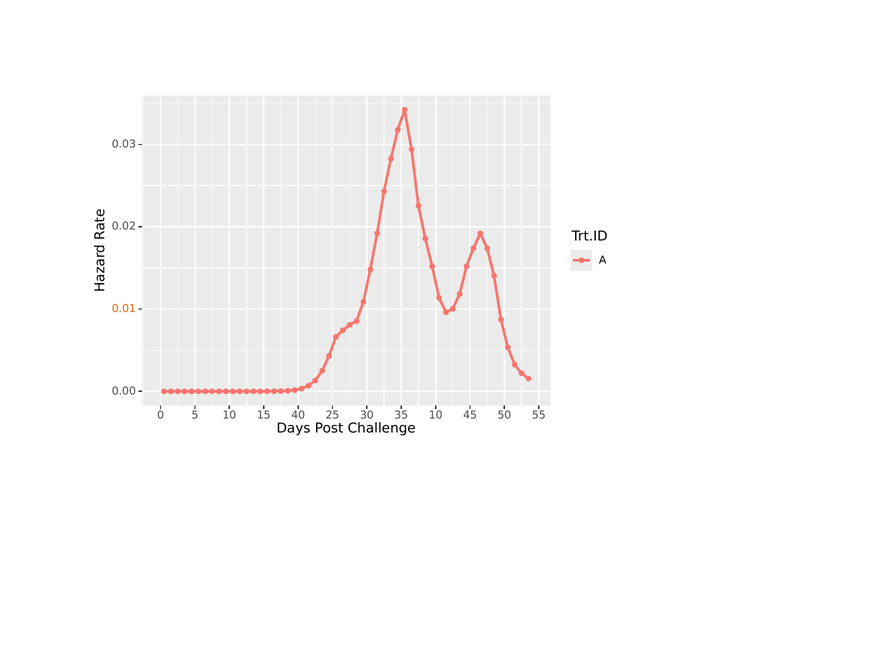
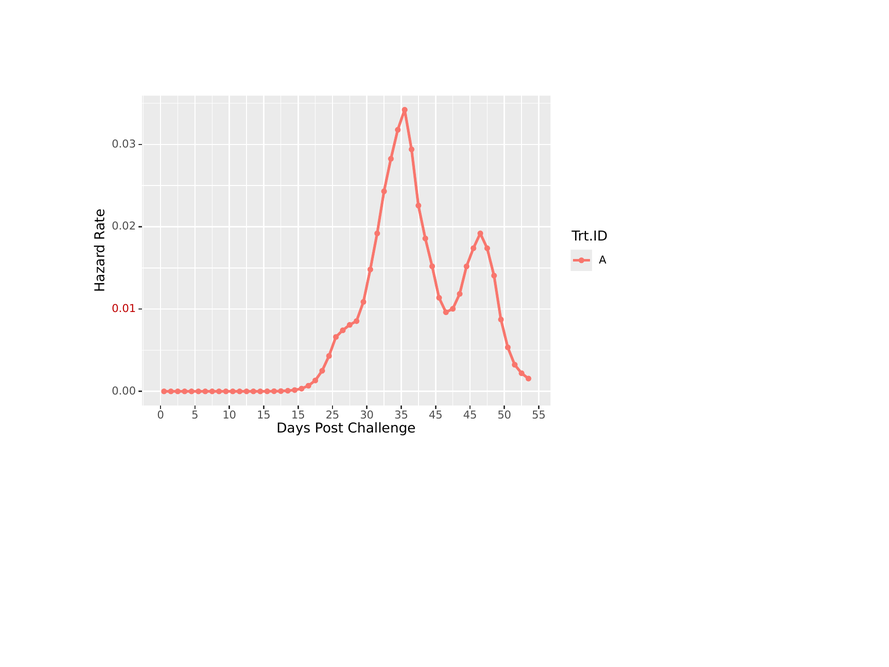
0.01 colour: orange -> red
15 40: 40 -> 15
35 10: 10 -> 45
